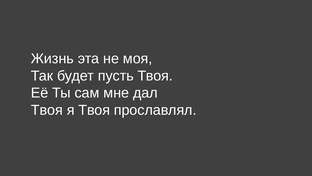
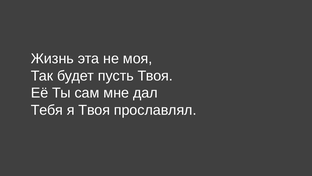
Твоя at (47, 110): Твоя -> Тебя
